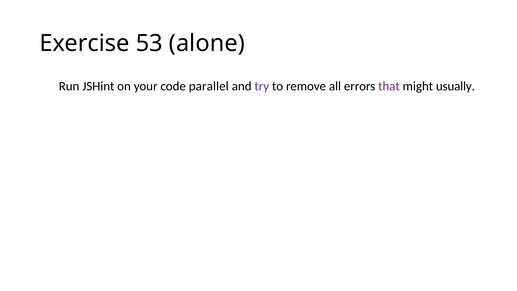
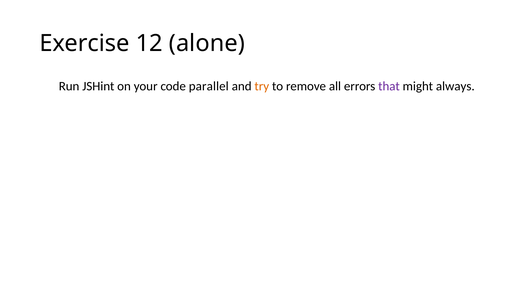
53: 53 -> 12
try colour: purple -> orange
usually: usually -> always
